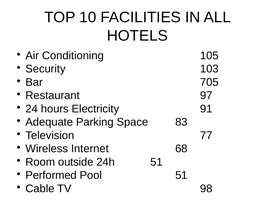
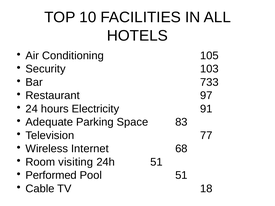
705: 705 -> 733
outside: outside -> visiting
98: 98 -> 18
